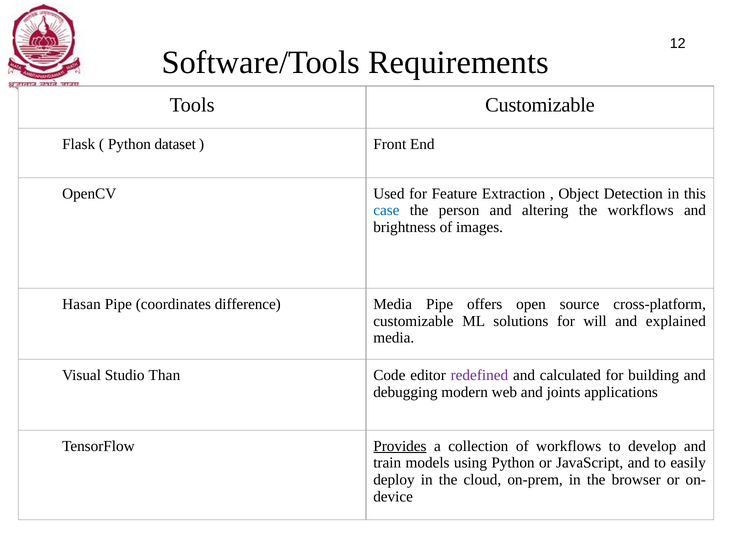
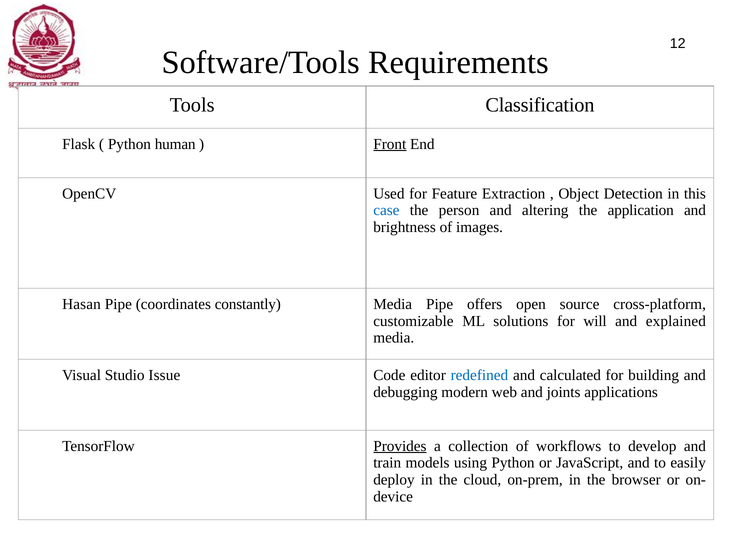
Tools Customizable: Customizable -> Classification
dataset: dataset -> human
Front underline: none -> present
the workflows: workflows -> application
difference: difference -> constantly
Than: Than -> Issue
redefined colour: purple -> blue
